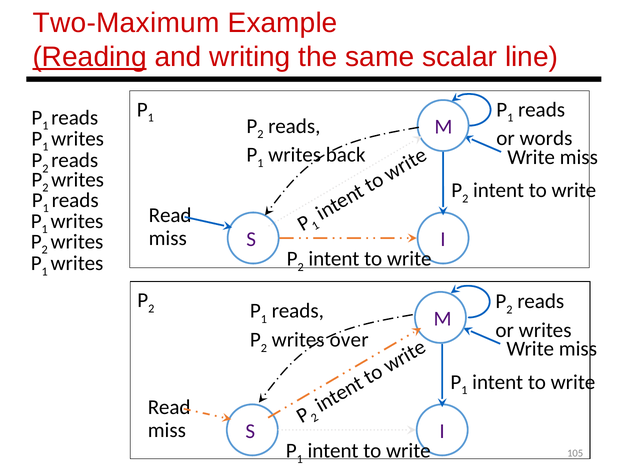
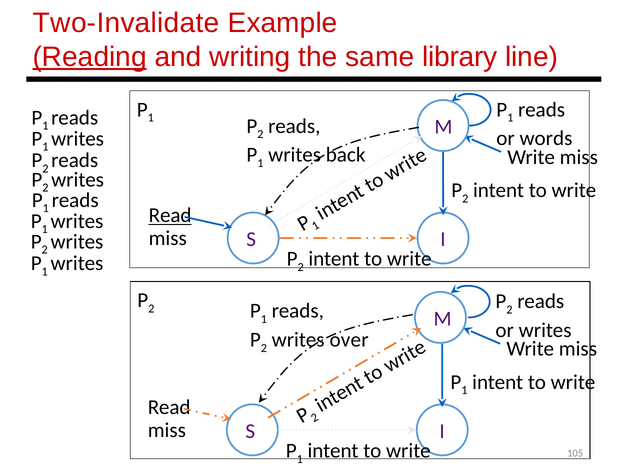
Two-Maximum: Two-Maximum -> Two-Invalidate
scalar: scalar -> library
Read at (170, 215) underline: none -> present
